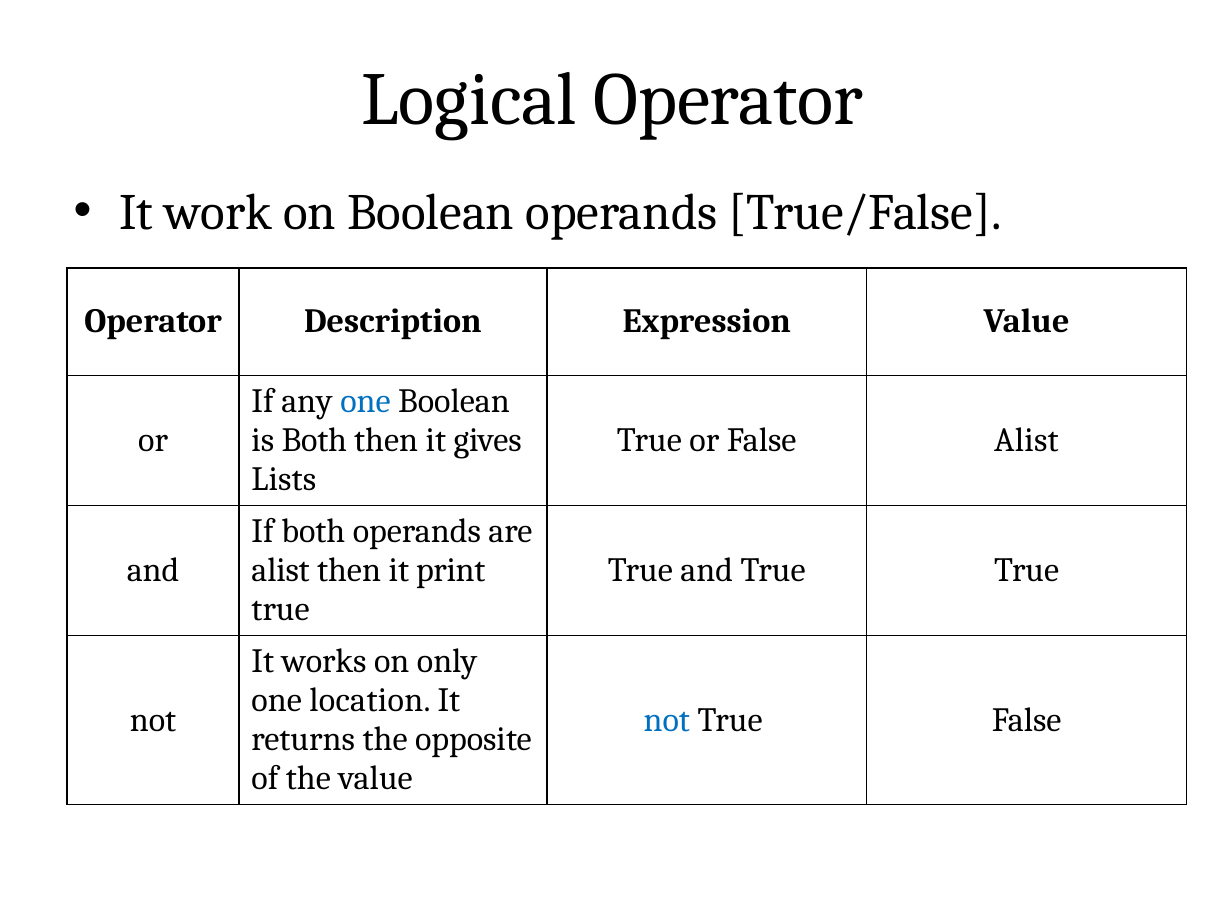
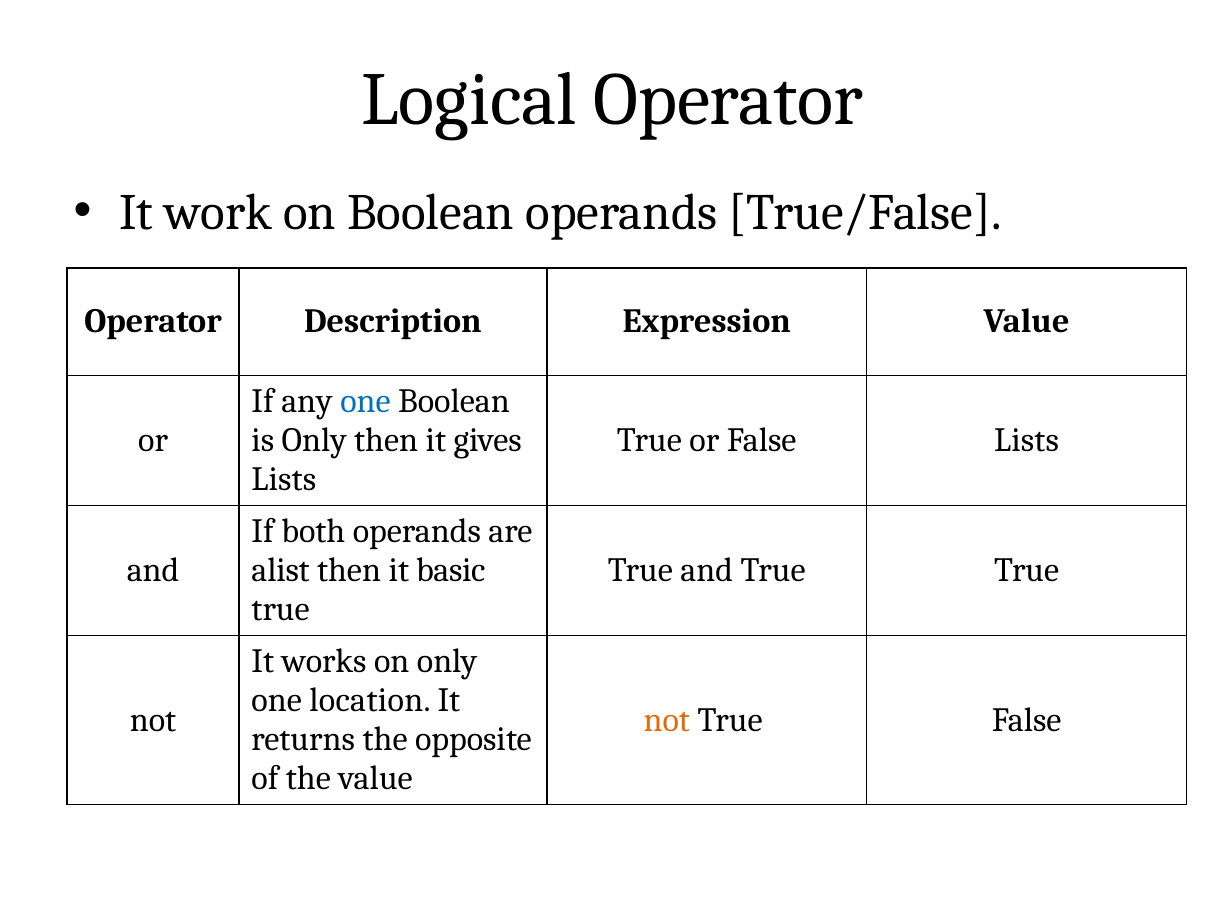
is Both: Both -> Only
False Alist: Alist -> Lists
print: print -> basic
not at (667, 720) colour: blue -> orange
